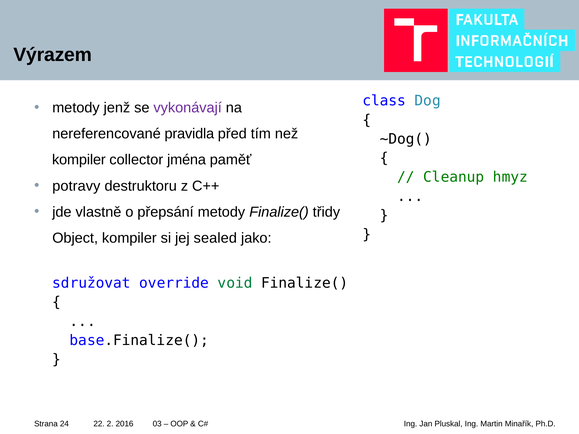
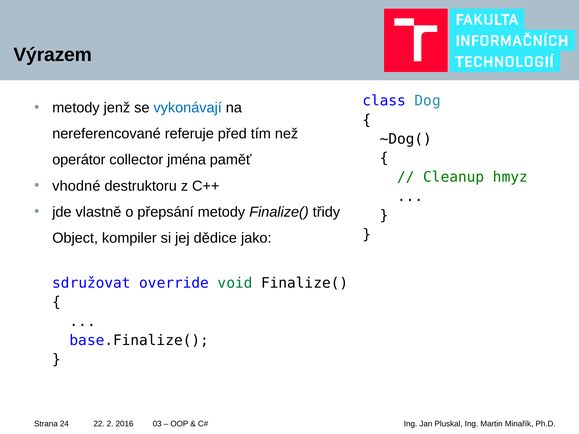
vykonávají colour: purple -> blue
pravidla: pravidla -> referuje
kompiler at (79, 160): kompiler -> operátor
potravy: potravy -> vhodné
sealed: sealed -> dědice
